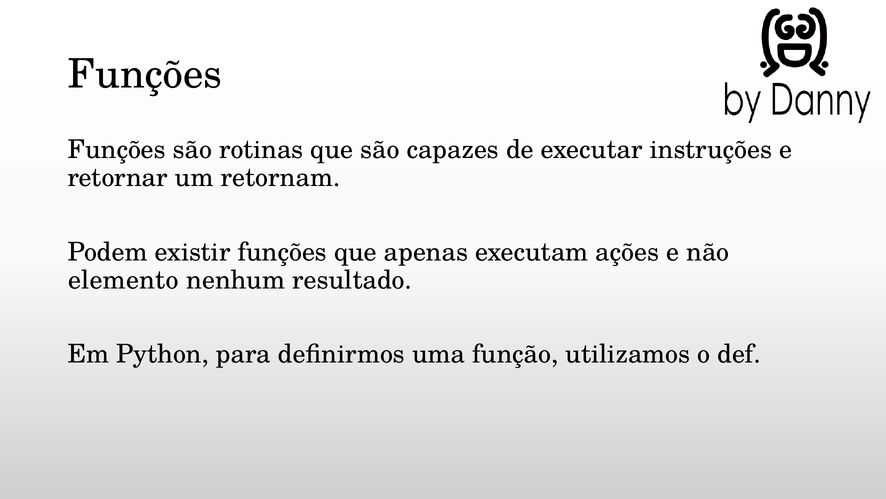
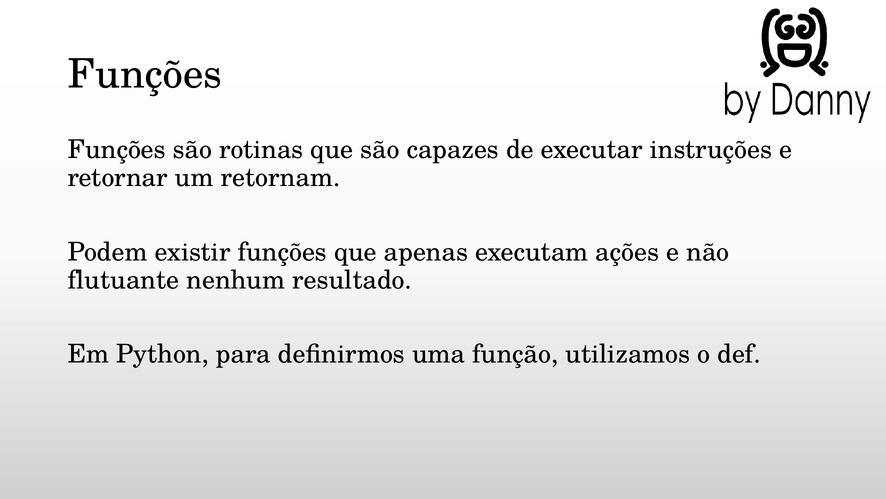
elemento: elemento -> flutuante
